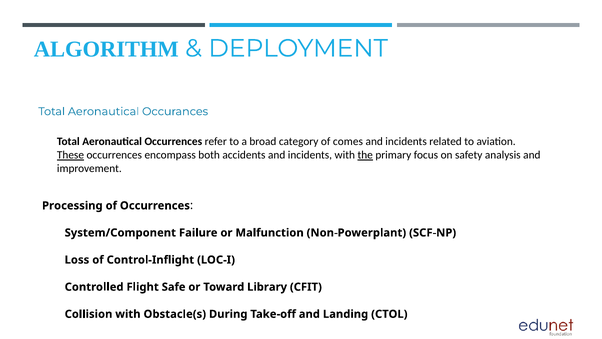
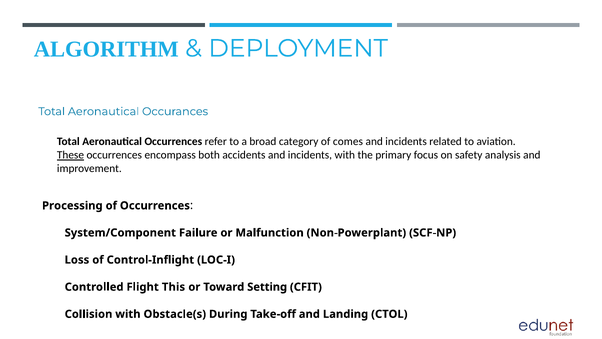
the underline: present -> none
Safe: Safe -> This
Library: Library -> Setting
